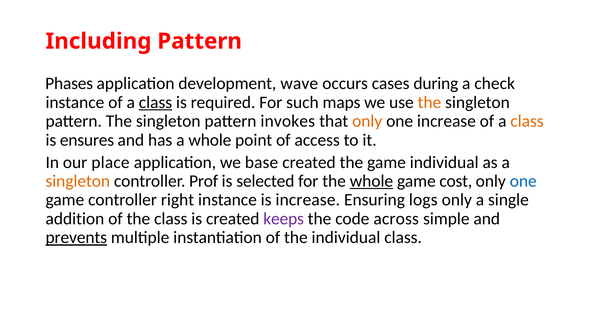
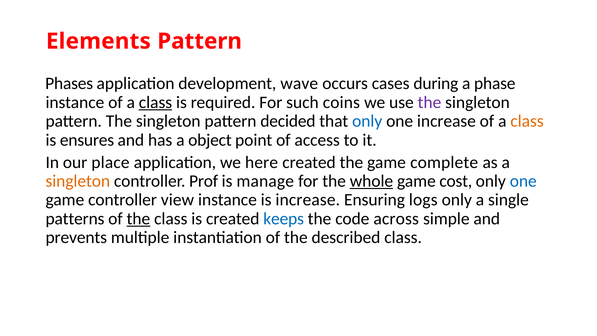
Including: Including -> Elements
check: check -> phase
maps: maps -> coins
the at (429, 102) colour: orange -> purple
invokes: invokes -> decided
only at (367, 121) colour: orange -> blue
a whole: whole -> object
base: base -> here
game individual: individual -> complete
selected: selected -> manage
right: right -> view
addition: addition -> patterns
the at (138, 219) underline: none -> present
keeps colour: purple -> blue
prevents underline: present -> none
the individual: individual -> described
